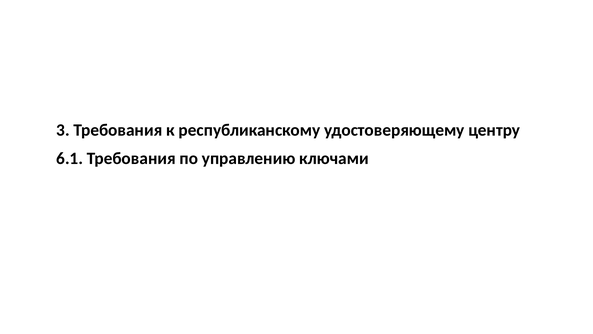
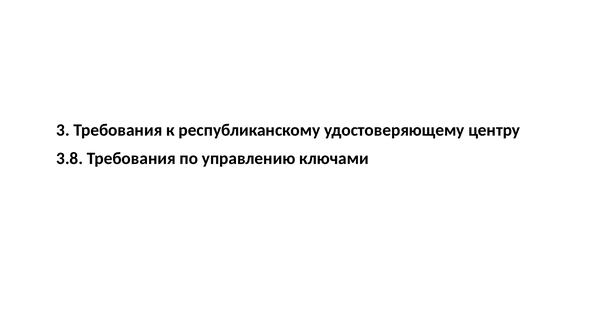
6.1: 6.1 -> 3.8
